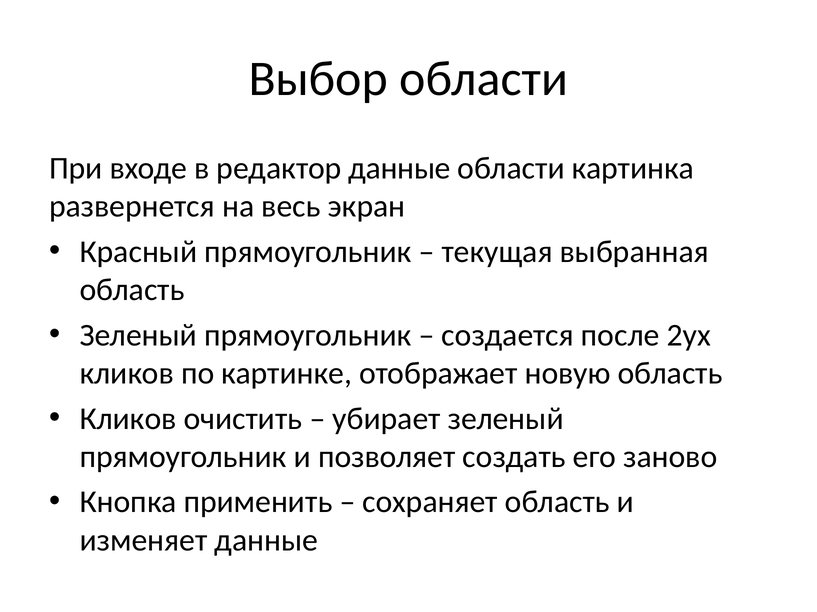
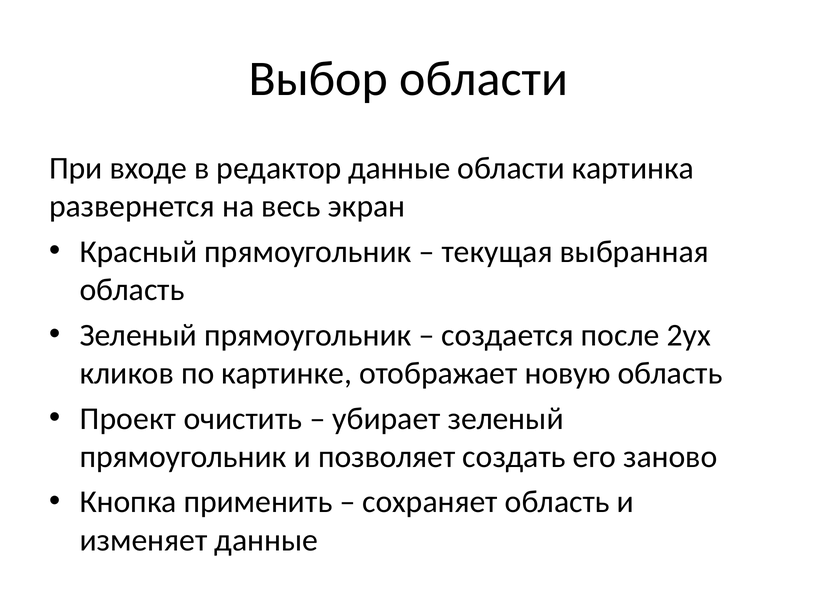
Кликов at (128, 419): Кликов -> Проект
